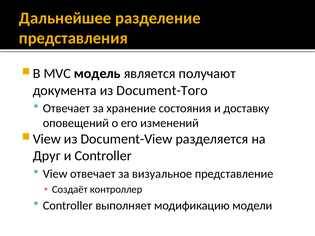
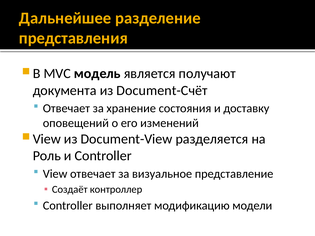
Document-Того: Document-Того -> Document-Счёт
Друг: Друг -> Роль
